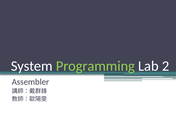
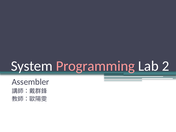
Programming colour: light green -> pink
